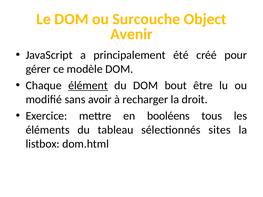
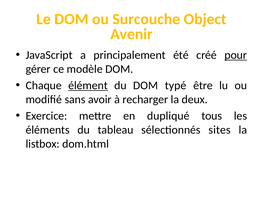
pour underline: none -> present
bout: bout -> typé
droit: droit -> deux
booléens: booléens -> dupliqué
